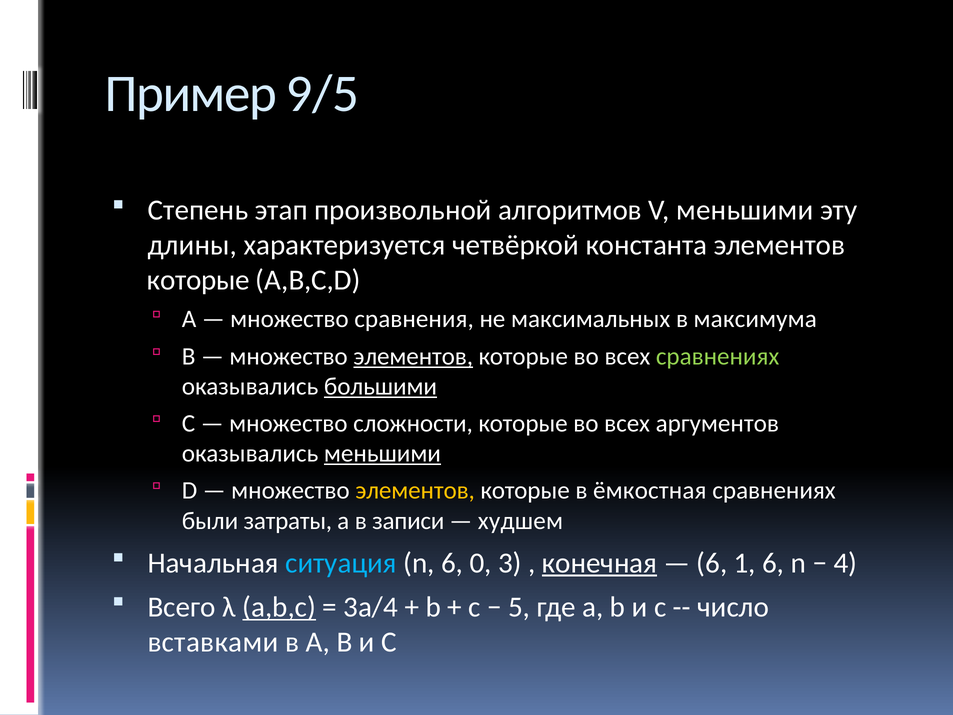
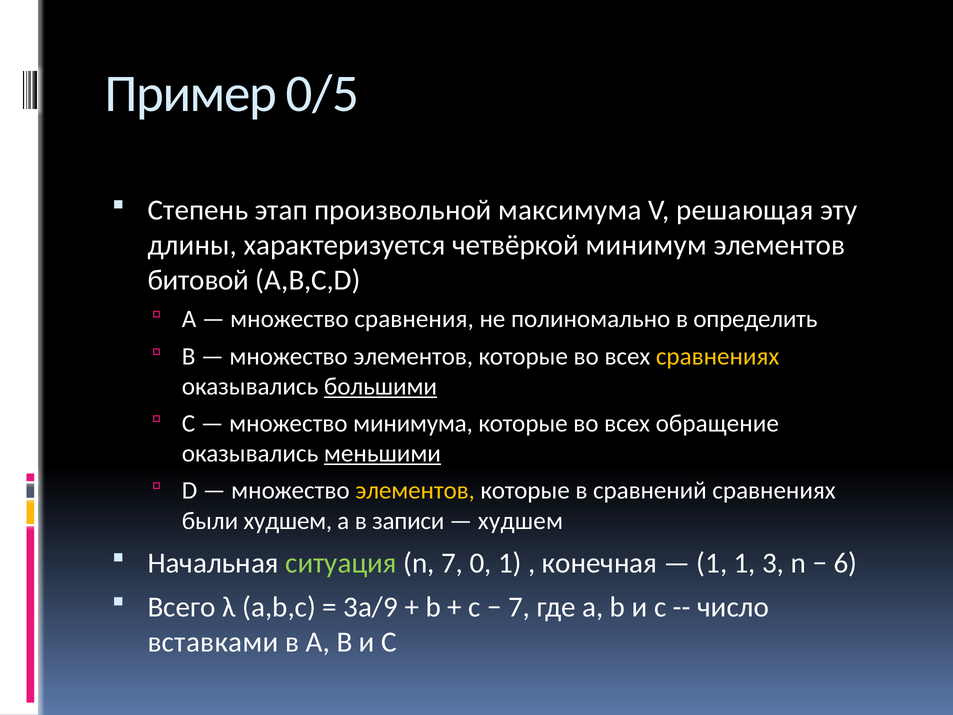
9/5: 9/5 -> 0/5
алгоритмов: алгоритмов -> максимума
V меньшими: меньшими -> решающая
константа: константа -> минимум
которые at (198, 280): которые -> битовой
максимальных: максимальных -> полиномально
максимума: максимума -> определить
элементов at (413, 356) underline: present -> none
сравнениях at (718, 356) colour: light green -> yellow
сложности: сложности -> минимума
аргументов: аргументов -> обращение
ёмкостная: ёмкостная -> сравнений
были затраты: затраты -> худшем
ситуация colour: light blue -> light green
n 6: 6 -> 7
0 3: 3 -> 1
конечная underline: present -> none
6 at (712, 563): 6 -> 1
1 6: 6 -> 3
4: 4 -> 6
a,b,c underline: present -> none
3a/4: 3a/4 -> 3a/9
5 at (519, 607): 5 -> 7
